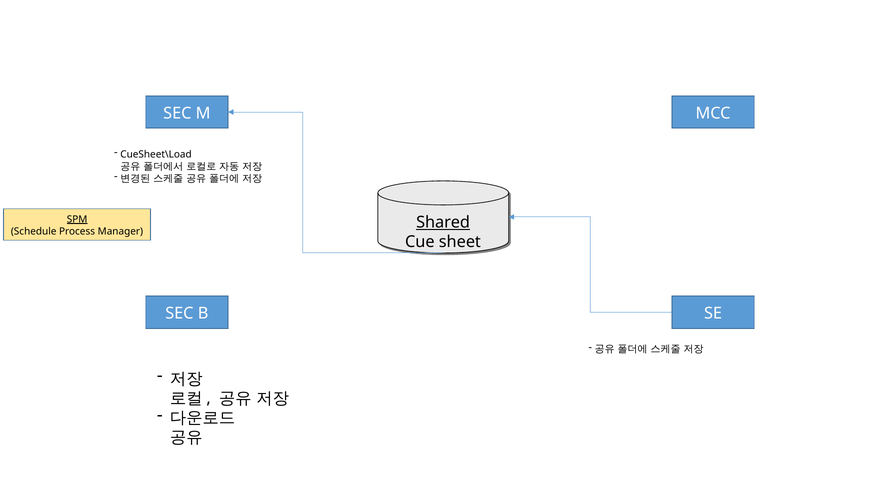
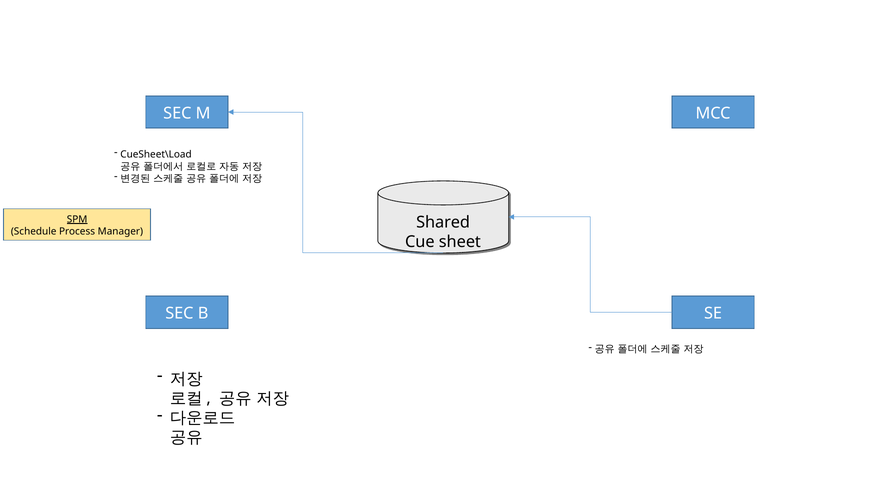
Shared underline: present -> none
